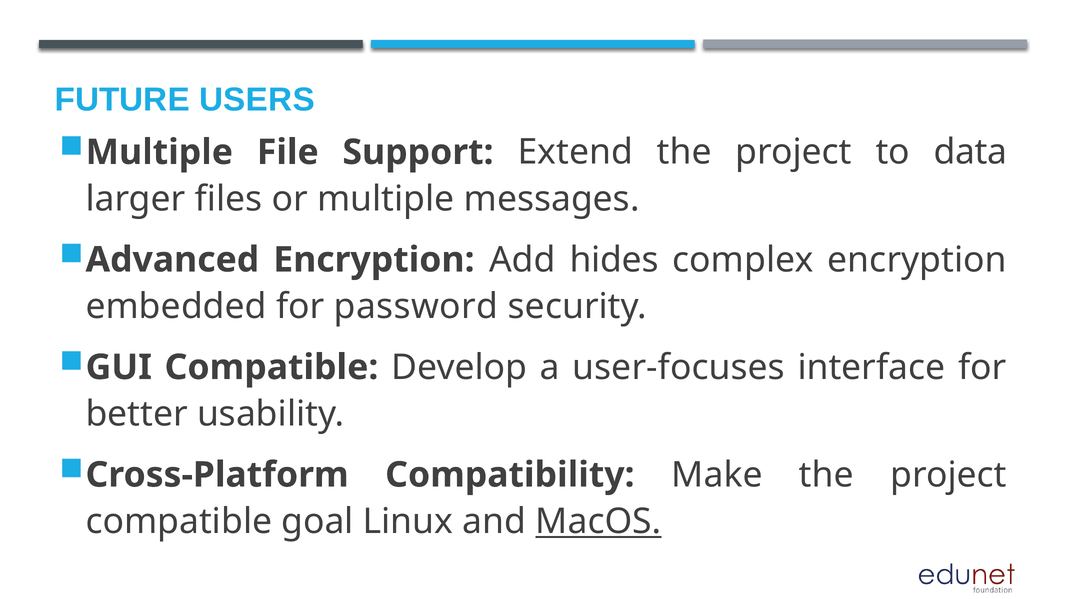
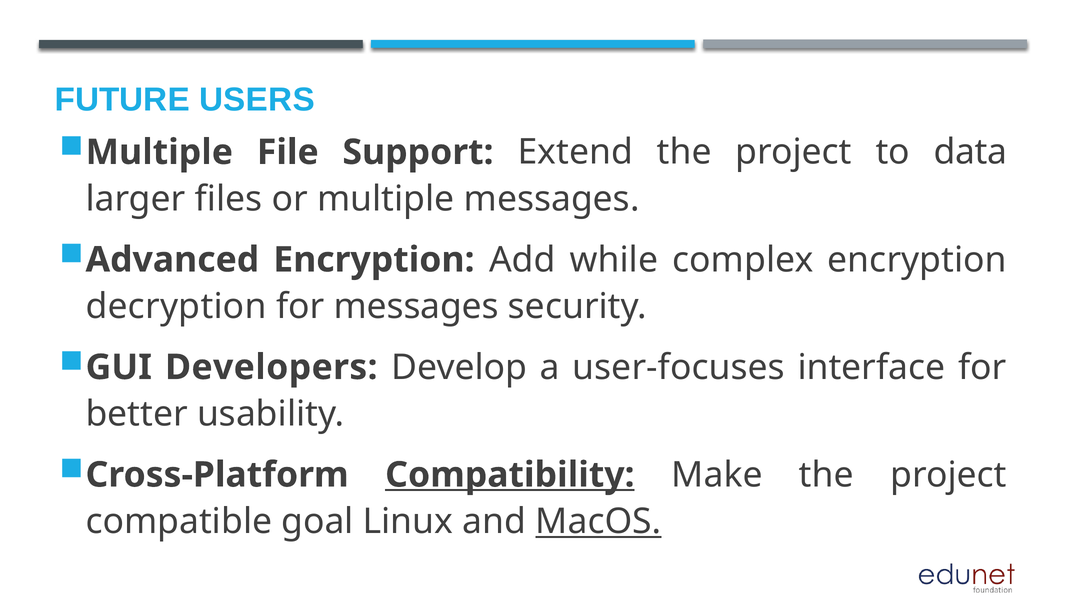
hides: hides -> while
embedded: embedded -> decryption
for password: password -> messages
GUI Compatible: Compatible -> Developers
Compatibility underline: none -> present
